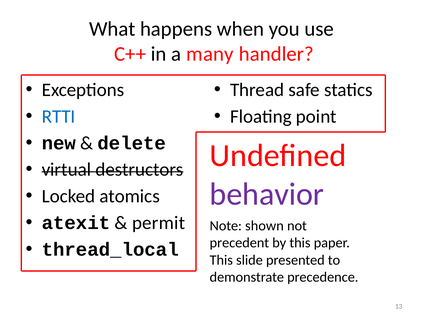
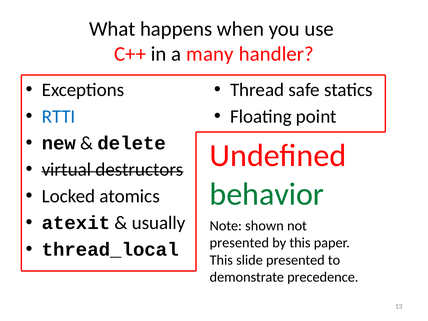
behavior colour: purple -> green
permit: permit -> usually
precedent at (239, 243): precedent -> presented
